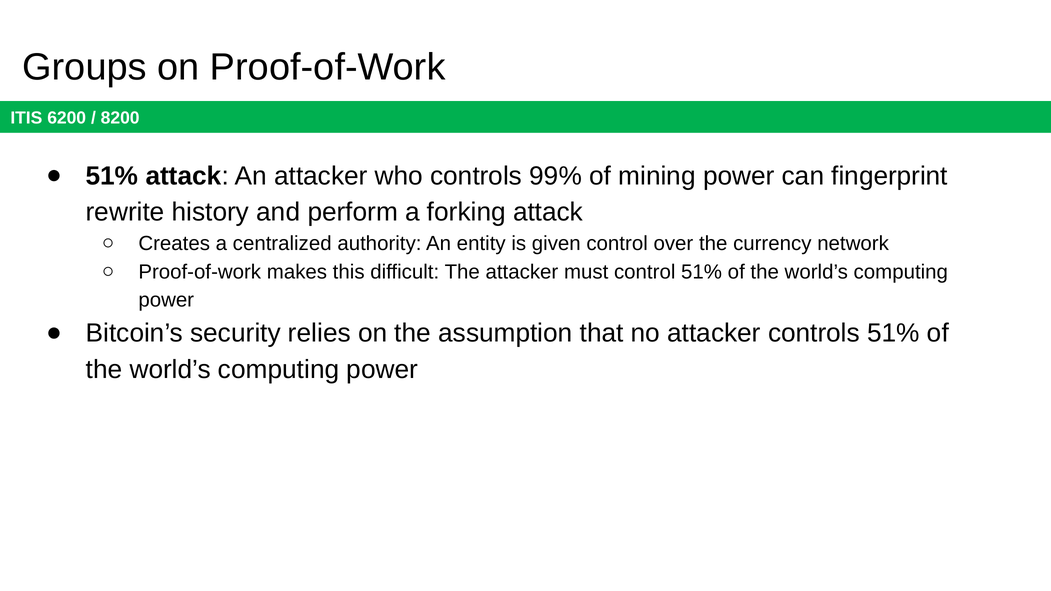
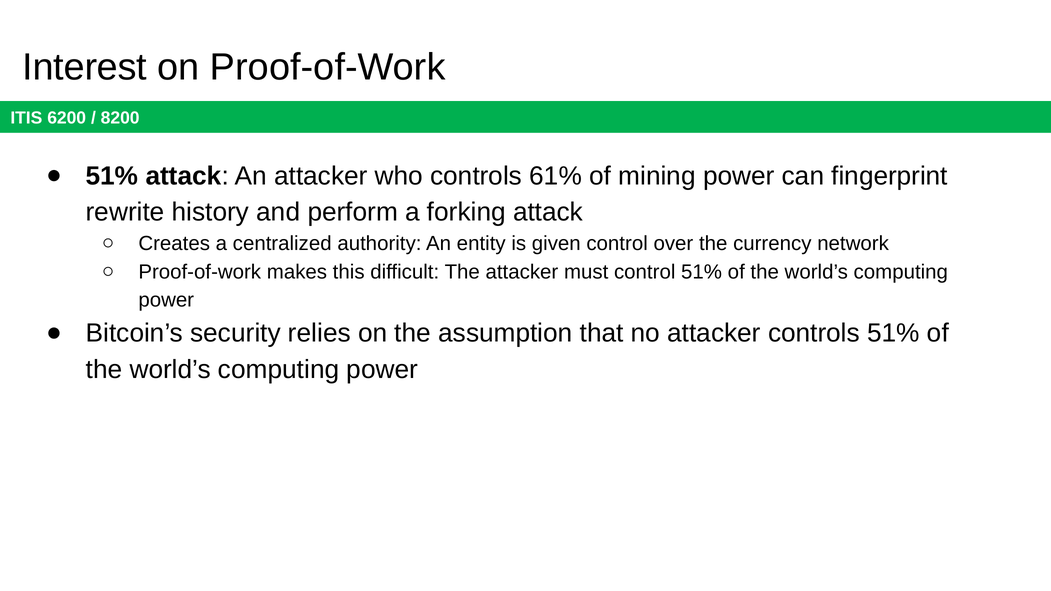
Groups: Groups -> Interest
99%: 99% -> 61%
